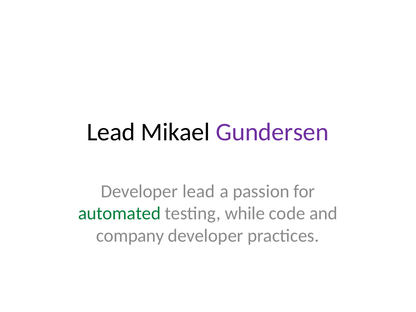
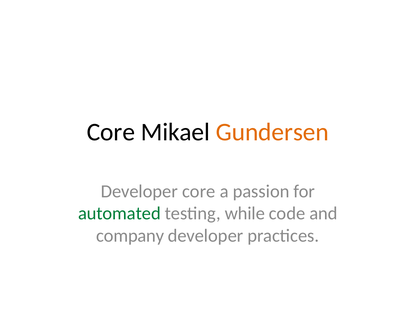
Lead at (111, 132): Lead -> Core
Gundersen colour: purple -> orange
Developer lead: lead -> core
